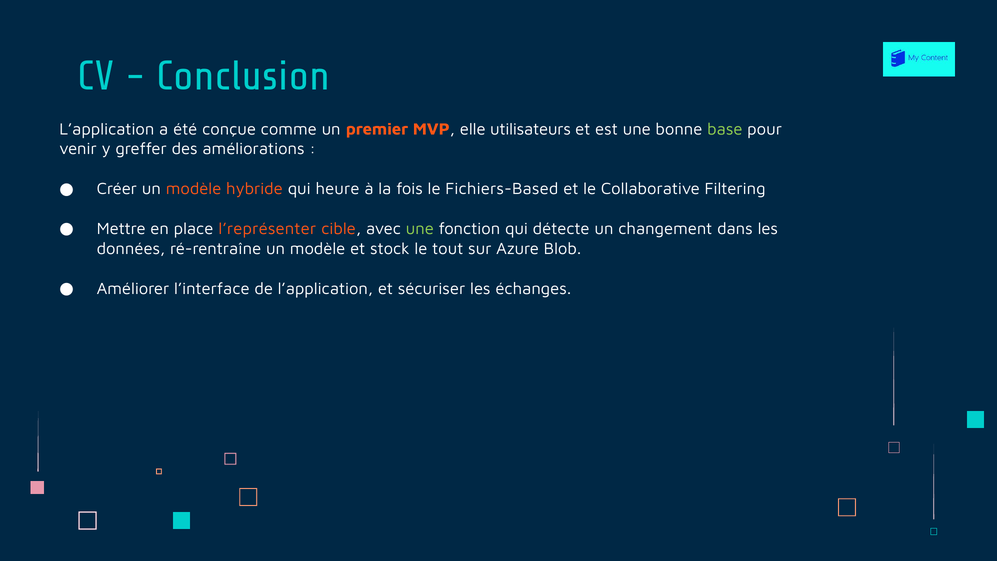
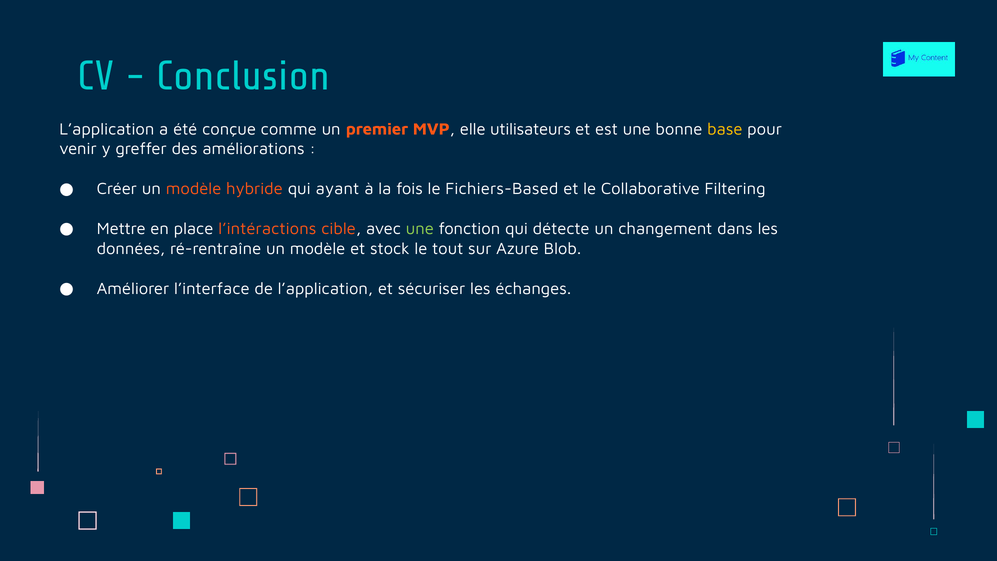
base colour: light green -> yellow
heure: heure -> ayant
l’représenter: l’représenter -> l’intéractions
